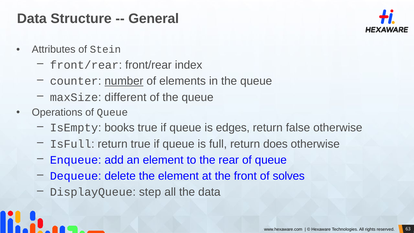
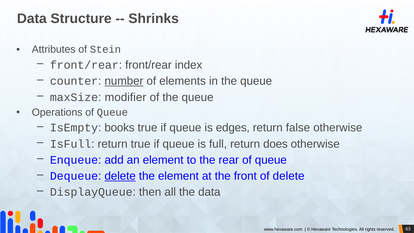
General: General -> Shrinks
different: different -> modifier
delete at (120, 176) underline: none -> present
of solves: solves -> delete
step: step -> then
